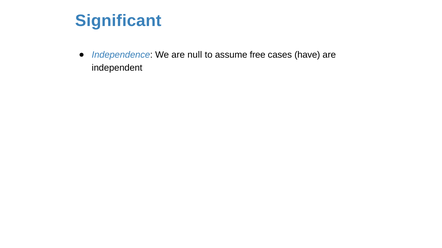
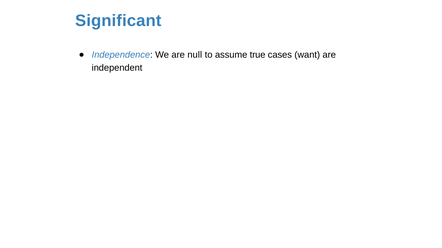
free: free -> true
have: have -> want
